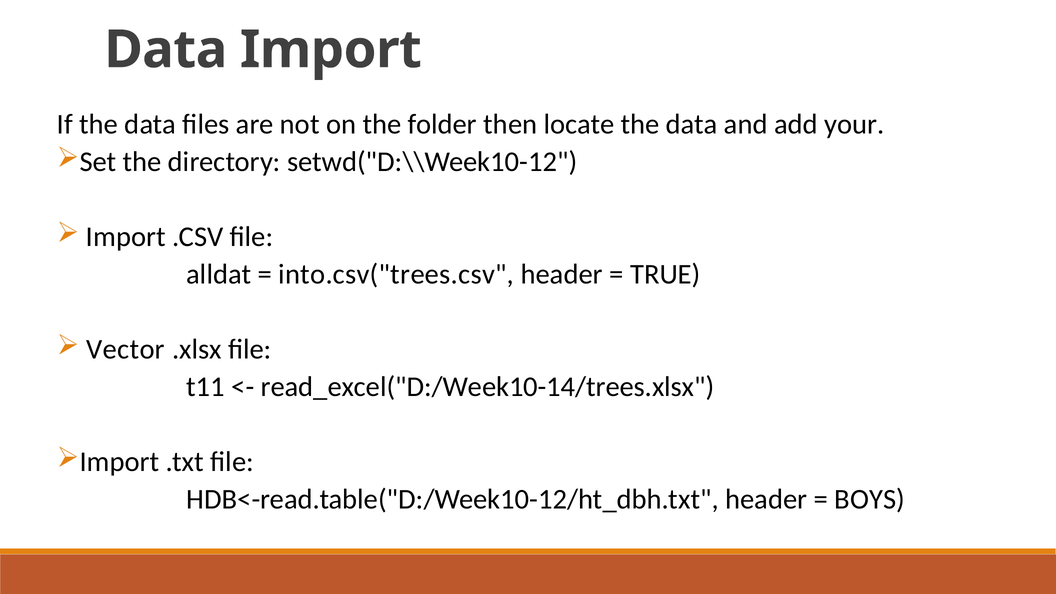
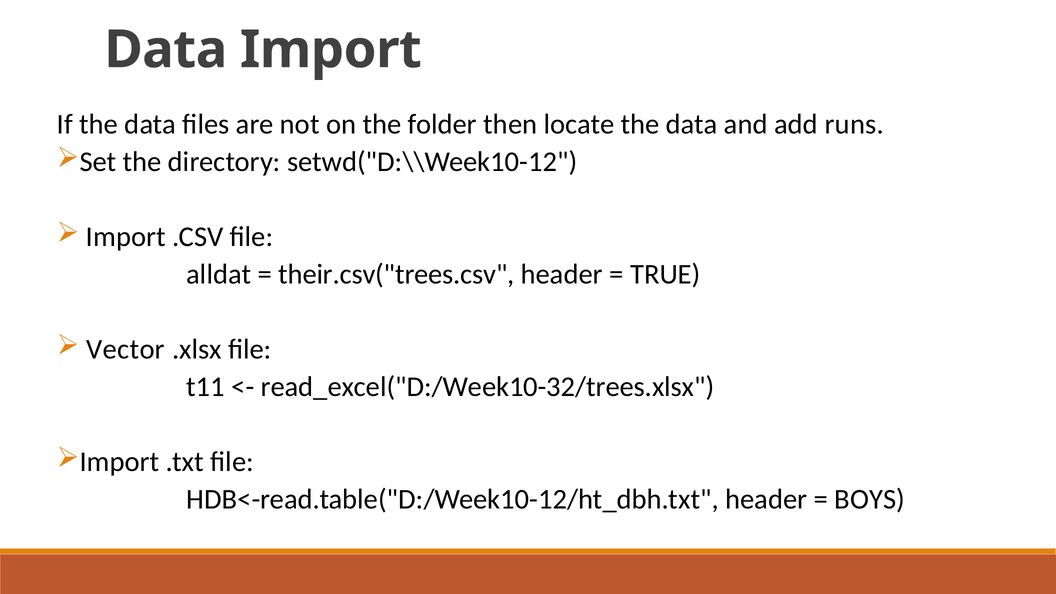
your: your -> runs
into.csv("trees.csv: into.csv("trees.csv -> their.csv("trees.csv
read_excel("D:/Week10-14/trees.xlsx: read_excel("D:/Week10-14/trees.xlsx -> read_excel("D:/Week10-32/trees.xlsx
